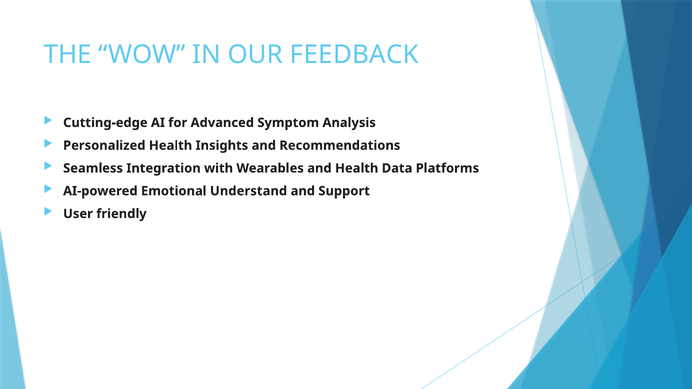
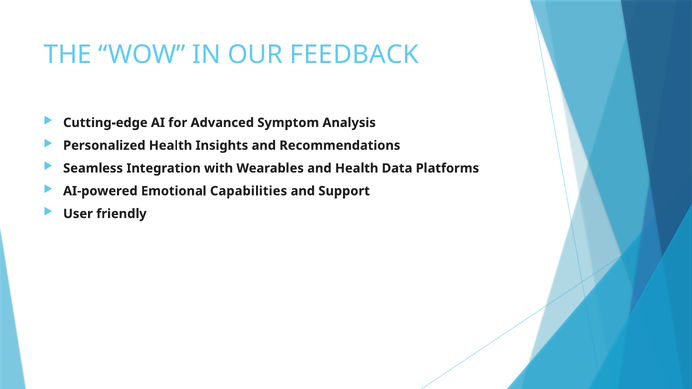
Understand: Understand -> Capabilities
